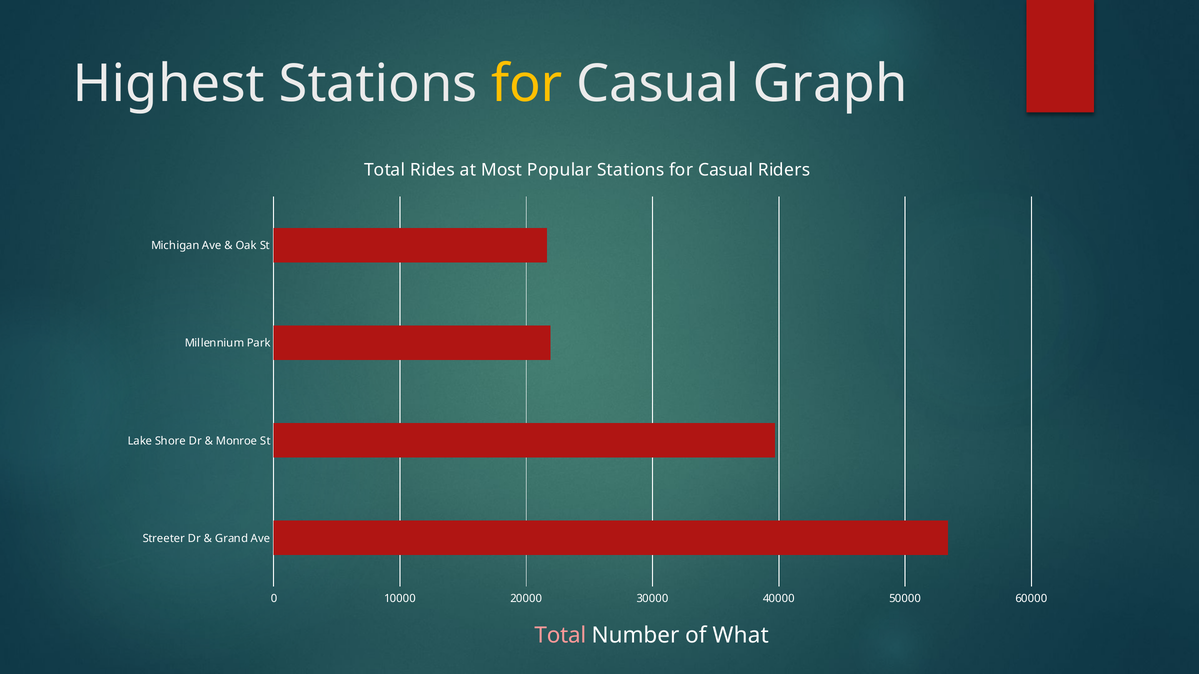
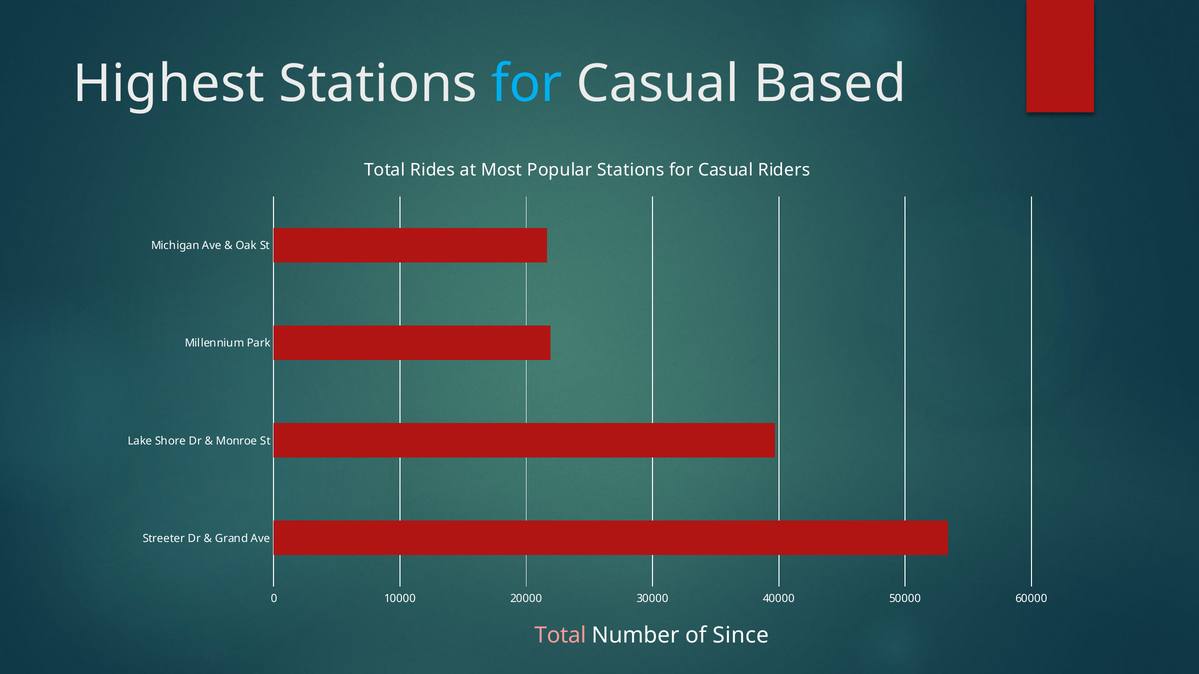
for at (527, 84) colour: yellow -> light blue
Graph: Graph -> Based
What: What -> Since
